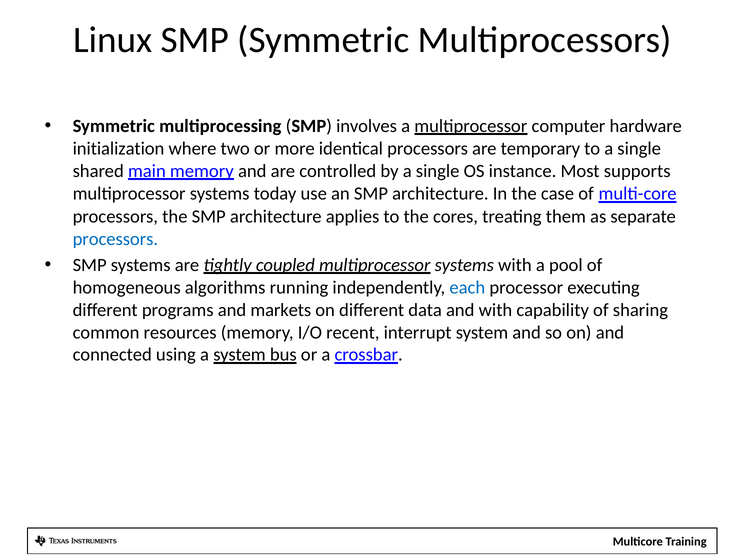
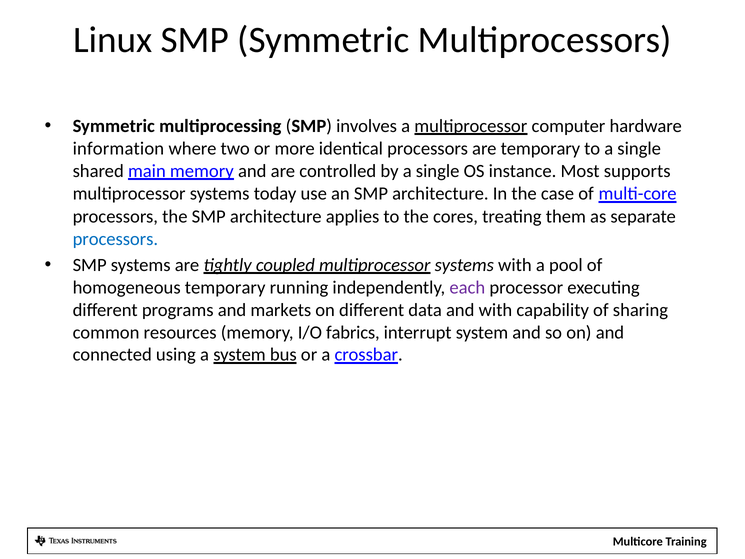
initialization: initialization -> information
homogeneous algorithms: algorithms -> temporary
each colour: blue -> purple
recent: recent -> fabrics
